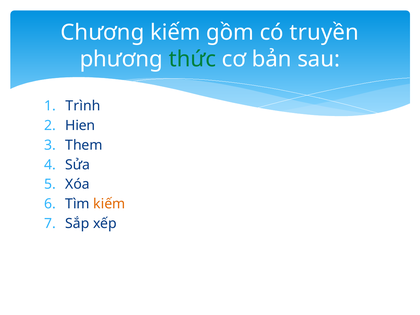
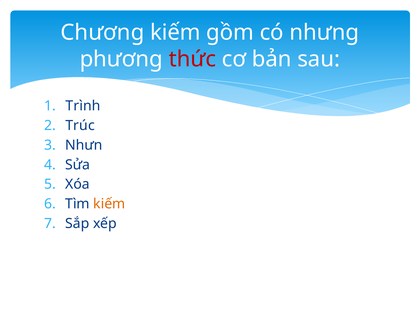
truyền: truyền -> nhưng
thức colour: green -> red
Hien: Hien -> Trúc
Them: Them -> Nhưn
